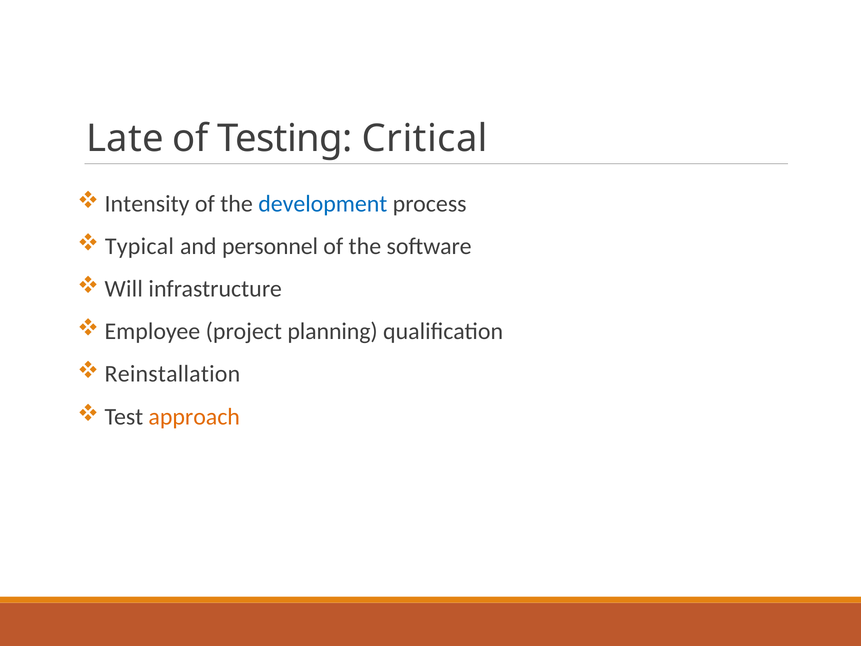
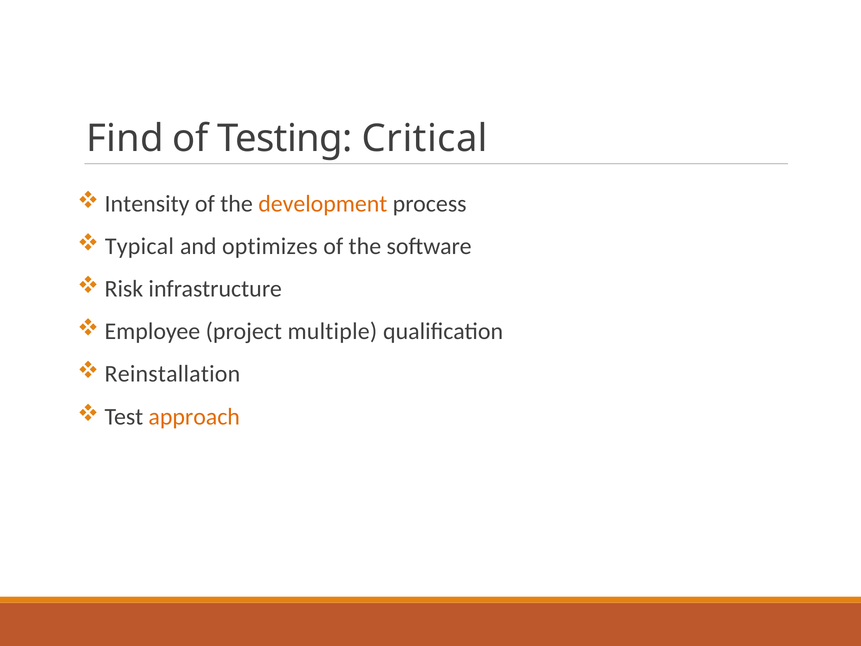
Late: Late -> Find
development colour: blue -> orange
personnel: personnel -> optimizes
Will: Will -> Risk
planning: planning -> multiple
